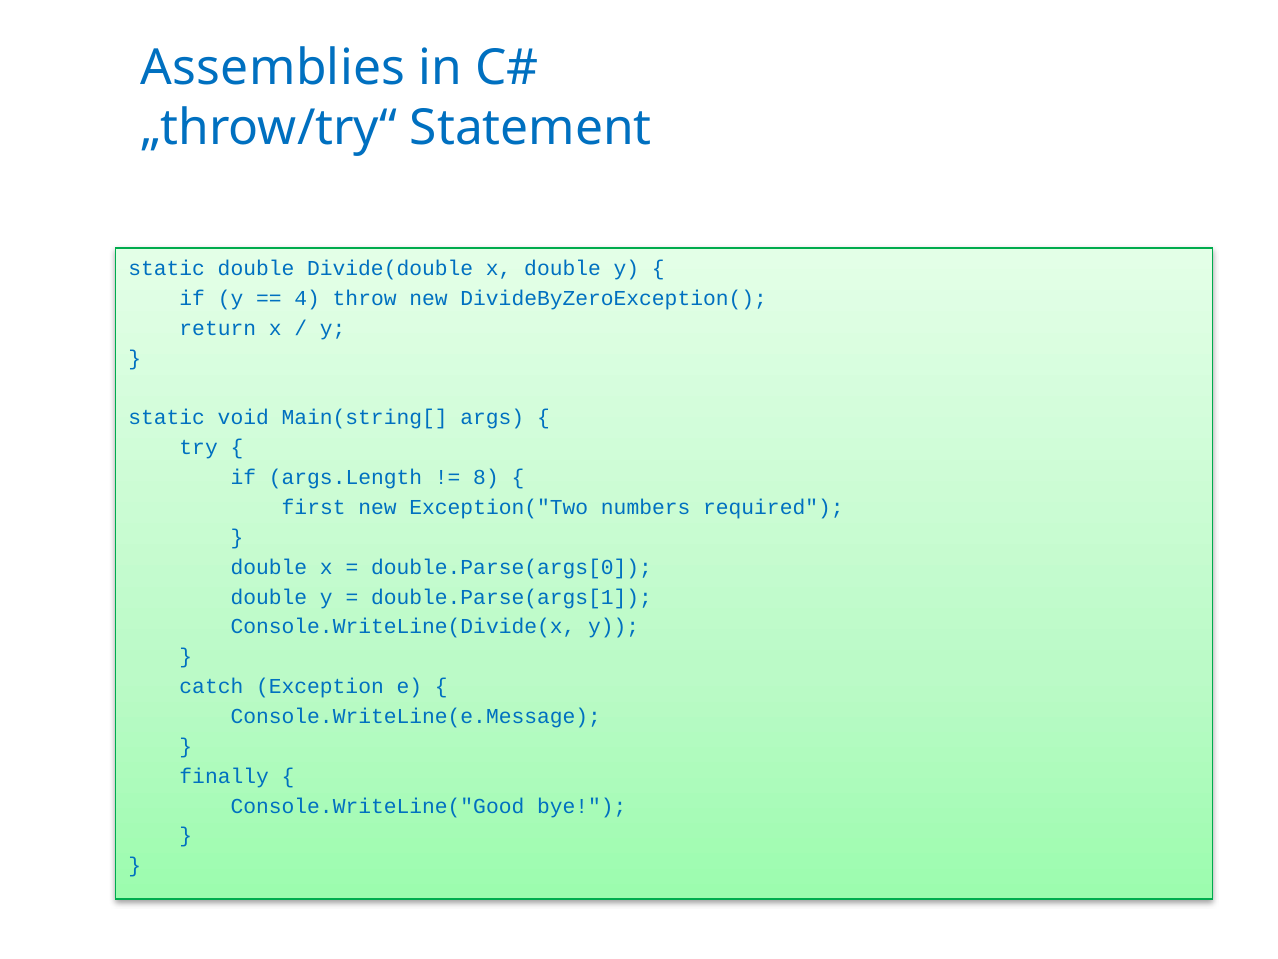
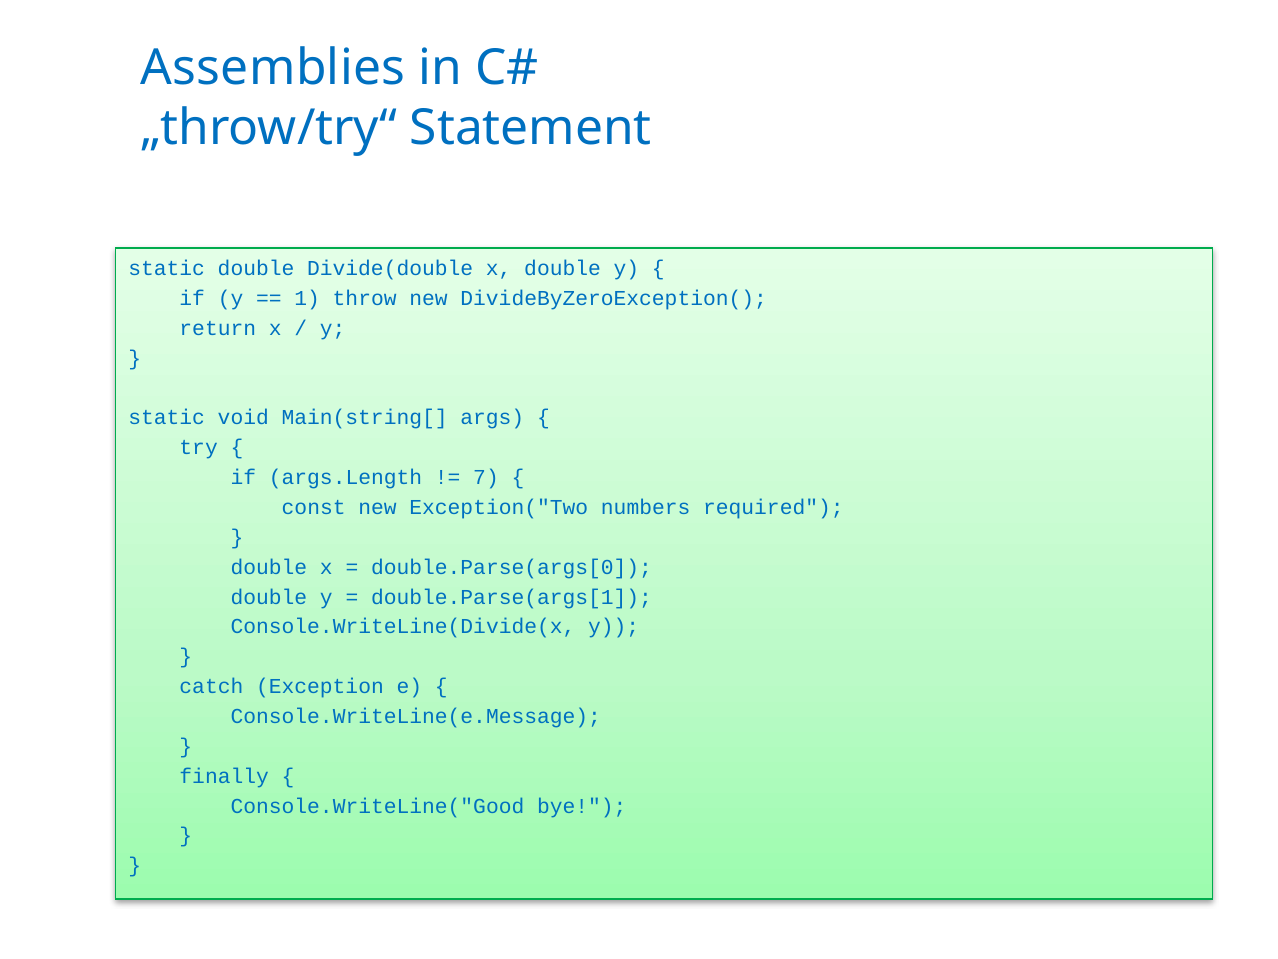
4: 4 -> 1
8: 8 -> 7
first: first -> const
